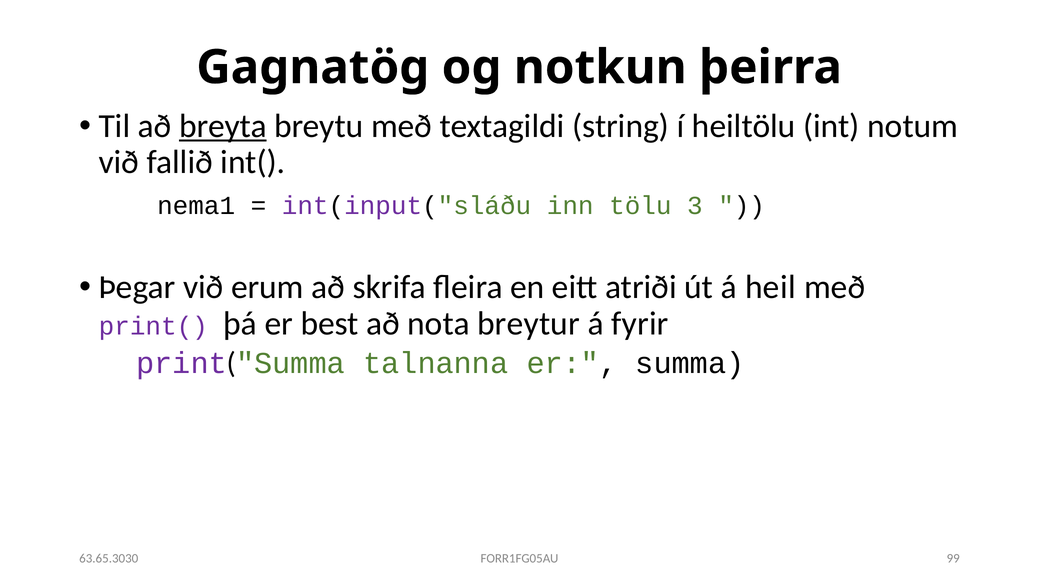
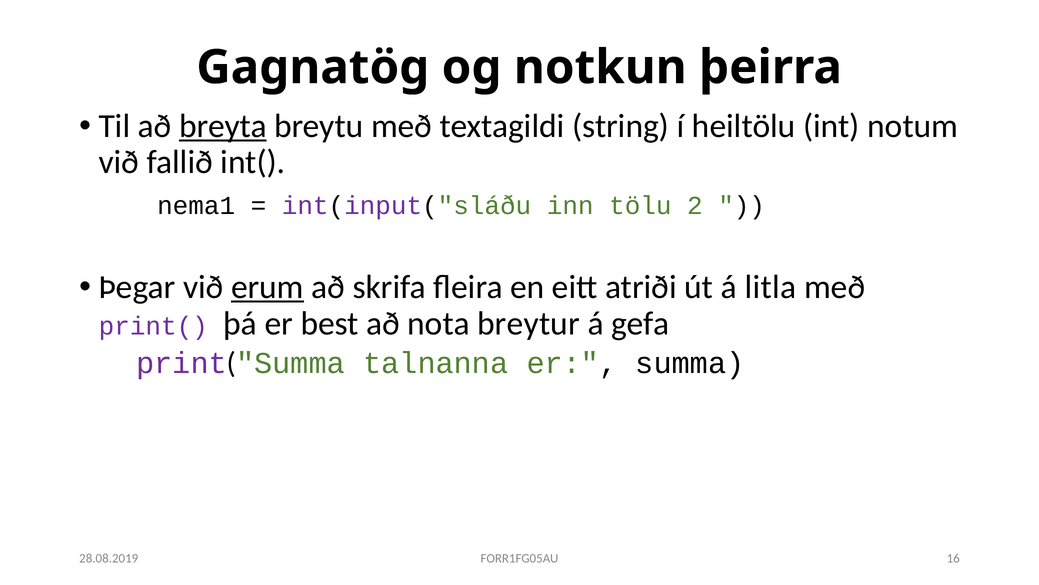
3: 3 -> 2
erum underline: none -> present
heil: heil -> litla
fyrir: fyrir -> gefa
99: 99 -> 16
63.65.3030: 63.65.3030 -> 28.08.2019
